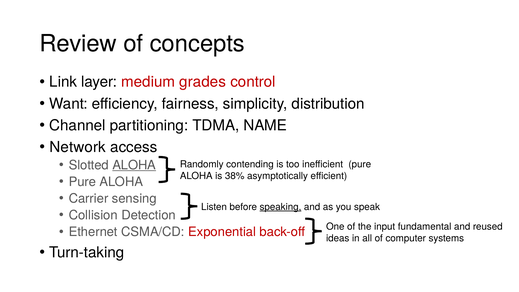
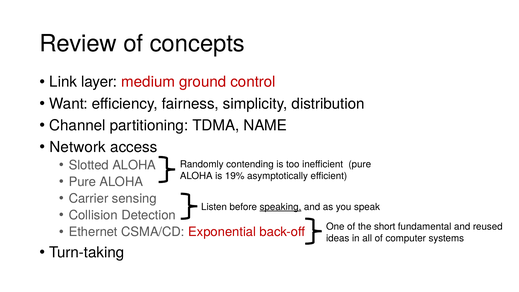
grades: grades -> ground
ALOHA at (134, 165) underline: present -> none
38%: 38% -> 19%
input: input -> short
